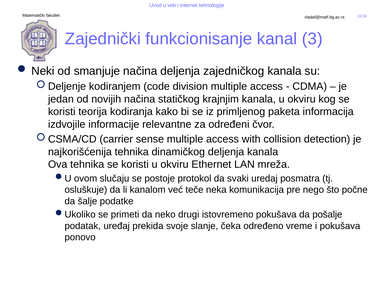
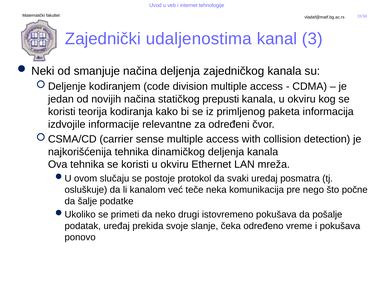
funkcionisanje: funkcionisanje -> udaljenostima
krajnjim: krajnjim -> prepusti
